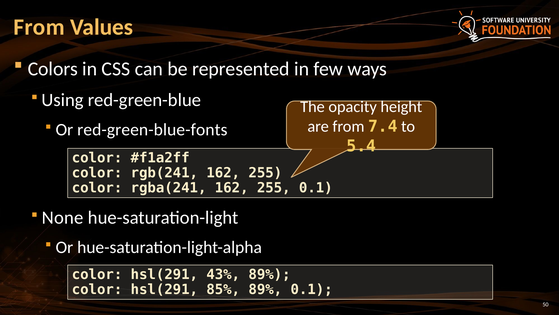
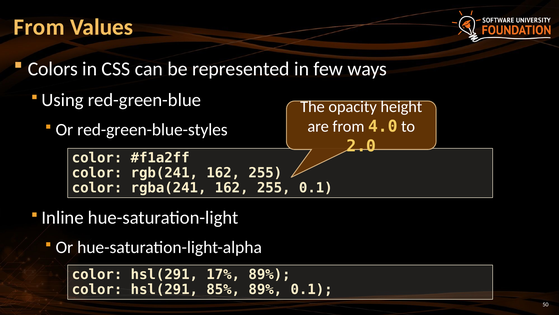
7.4: 7.4 -> 4.0
red-green-blue-fonts: red-green-blue-fonts -> red-green-blue-styles
5.4: 5.4 -> 2.0
None: None -> Inline
43%: 43% -> 17%
